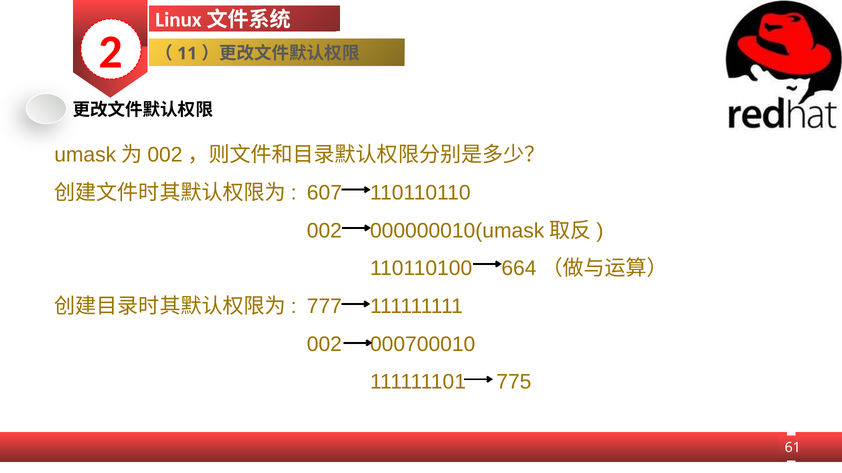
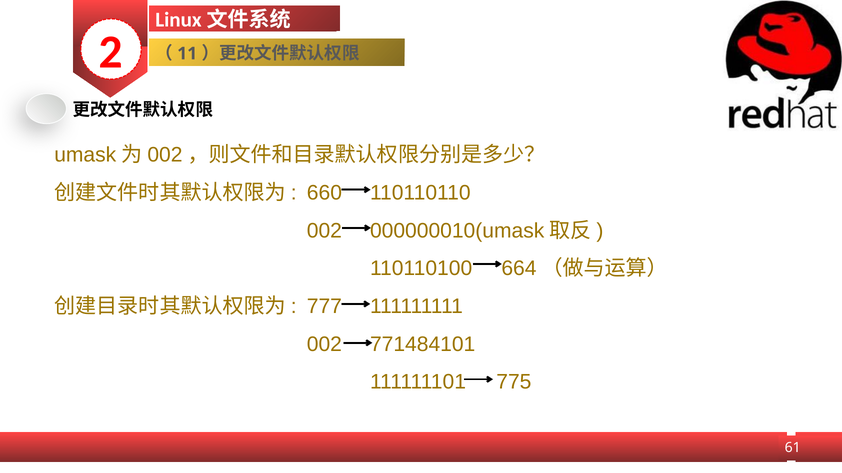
607: 607 -> 660
000700010: 000700010 -> 771484101
